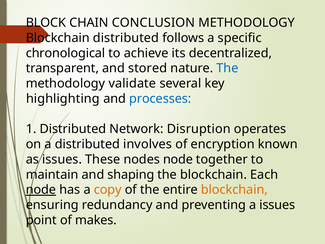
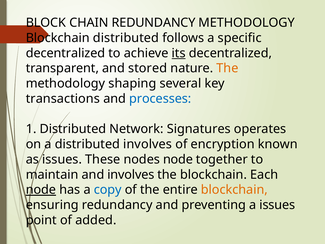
CHAIN CONCLUSION: CONCLUSION -> REDUNDANCY
chronological at (66, 53): chronological -> decentralized
its underline: none -> present
The at (227, 68) colour: blue -> orange
validate: validate -> shaping
highlighting: highlighting -> transactions
Disruption: Disruption -> Signatures
and shaping: shaping -> involves
copy colour: orange -> blue
makes: makes -> added
